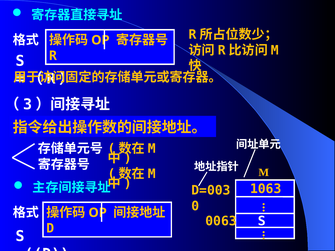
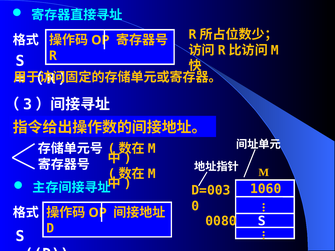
1063: 1063 -> 1060
0063: 0063 -> 0080
